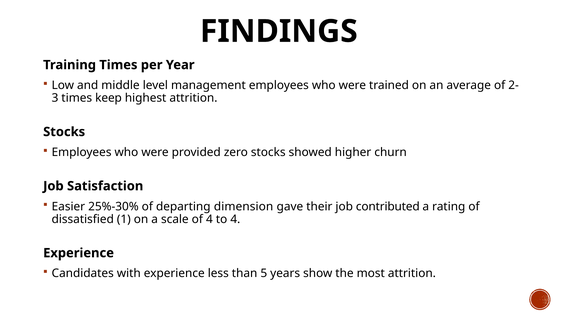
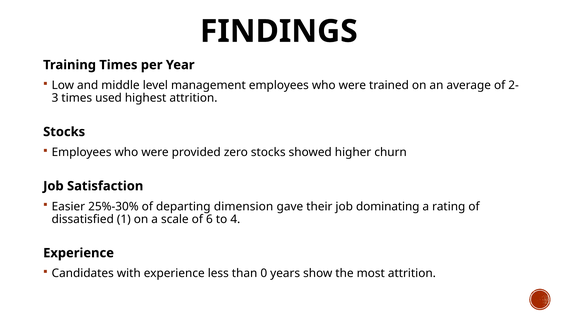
keep: keep -> used
contributed: contributed -> dominating
of 4: 4 -> 6
5: 5 -> 0
